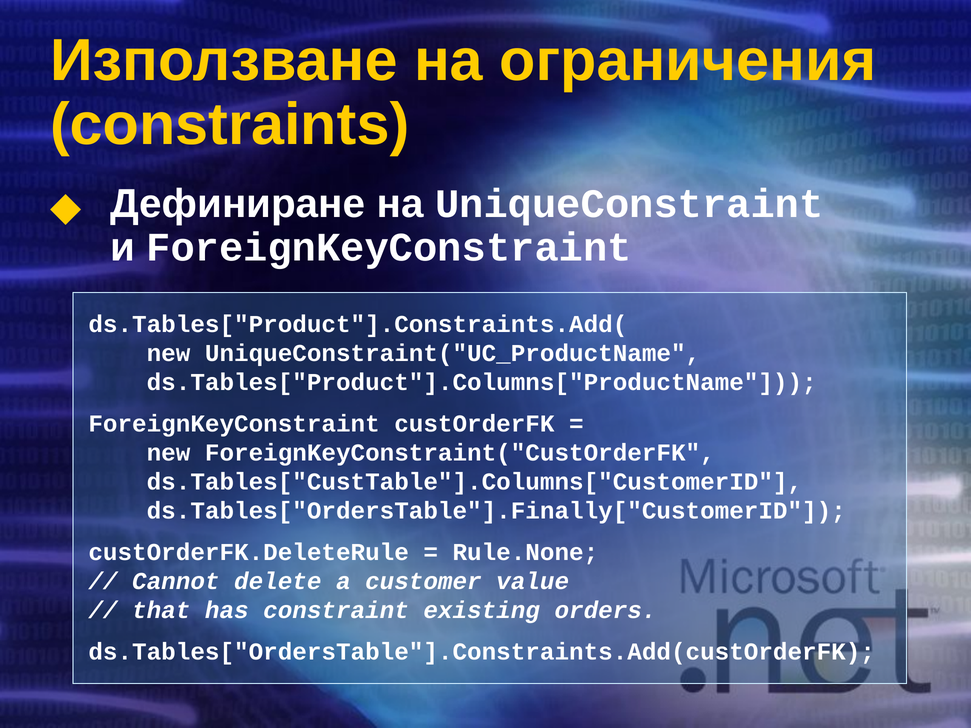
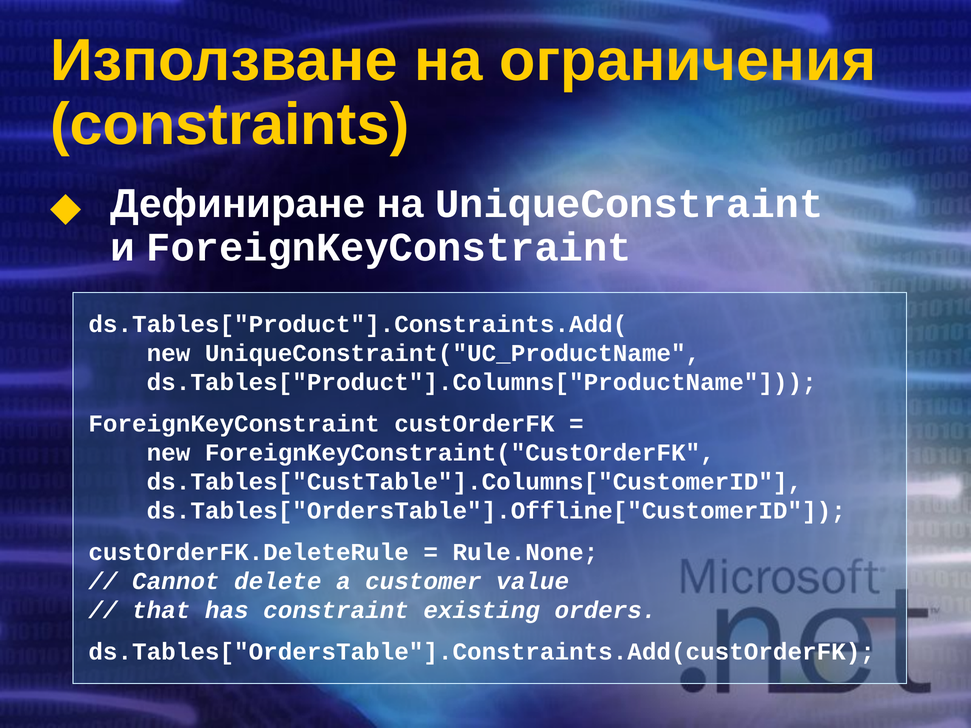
ds.Tables["OrdersTable"].Finally["CustomerID: ds.Tables["OrdersTable"].Finally["CustomerID -> ds.Tables["OrdersTable"].Offline["CustomerID
